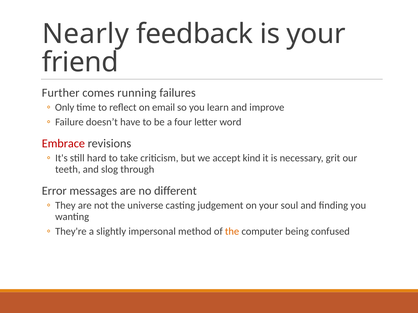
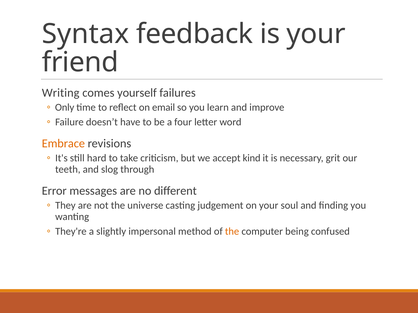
Nearly: Nearly -> Syntax
Further: Further -> Writing
running: running -> yourself
Embrace colour: red -> orange
